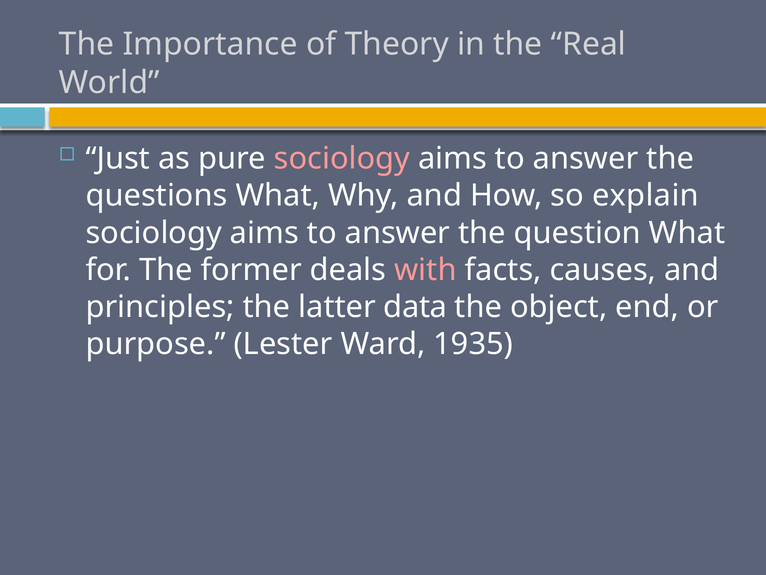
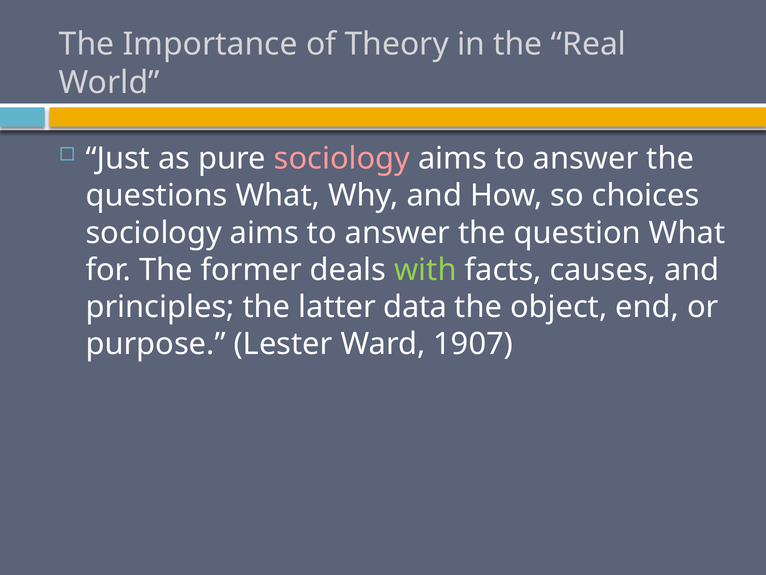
explain: explain -> choices
with colour: pink -> light green
1935: 1935 -> 1907
